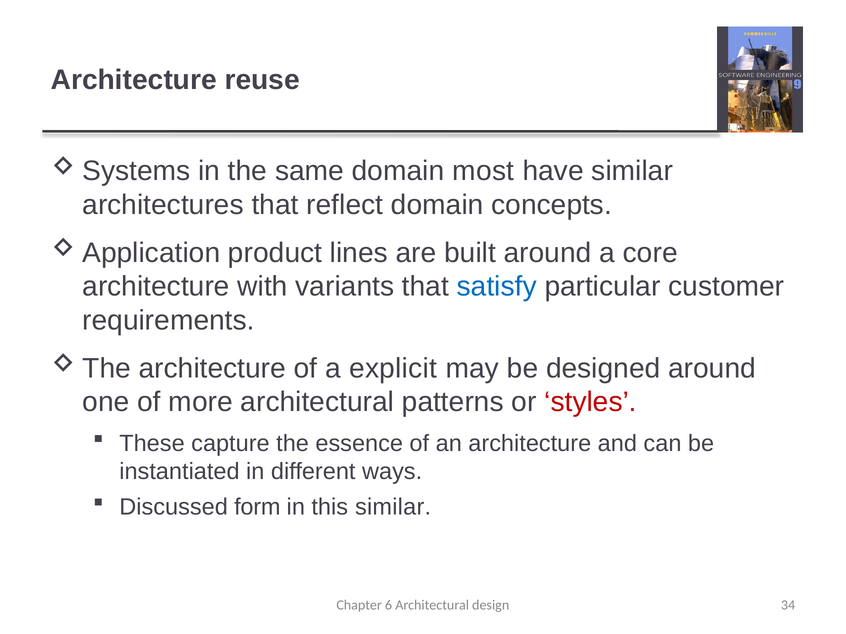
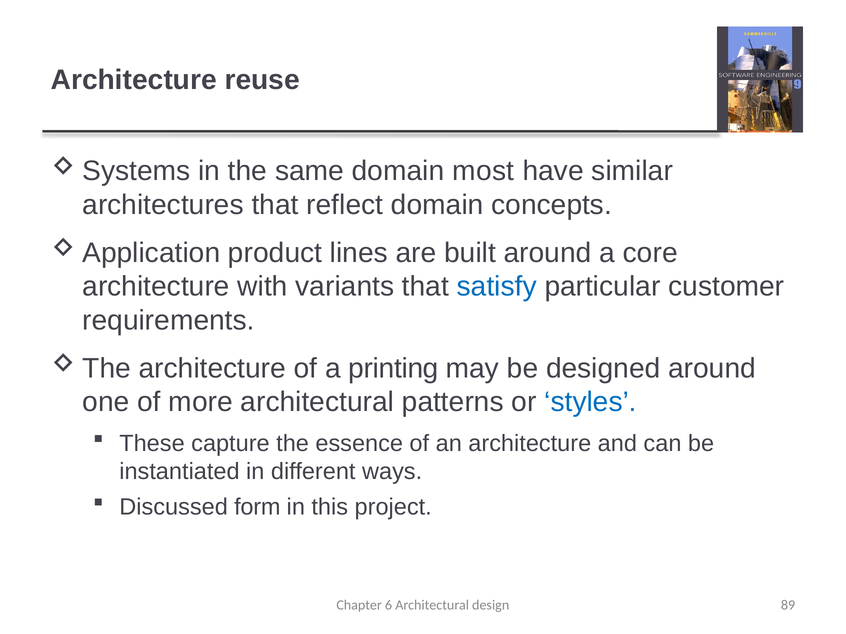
explicit: explicit -> printing
styles colour: red -> blue
this similar: similar -> project
34: 34 -> 89
